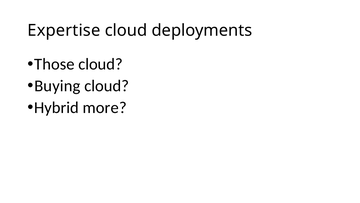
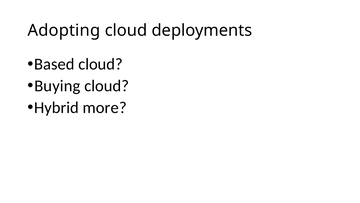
Expertise: Expertise -> Adopting
Those: Those -> Based
